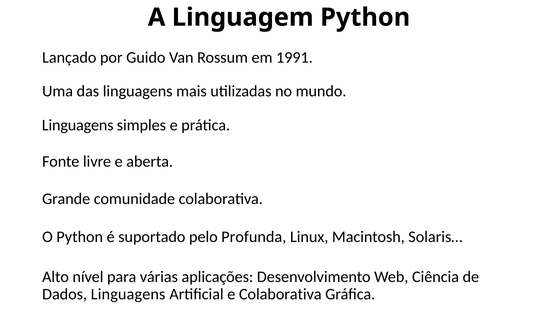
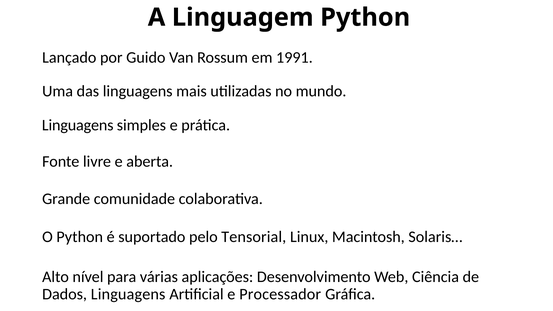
Profunda: Profunda -> Tensorial
e Colaborativa: Colaborativa -> Processador
